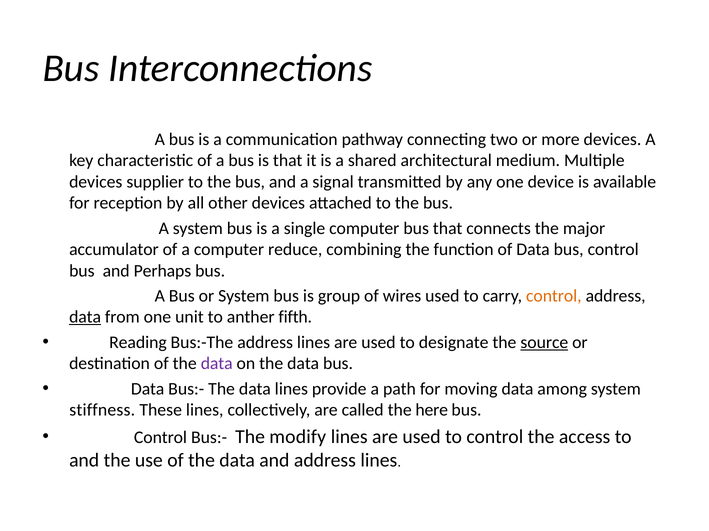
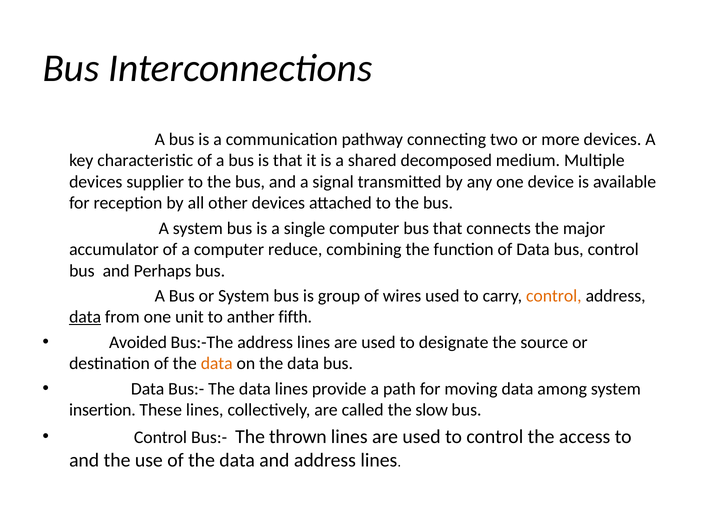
architectural: architectural -> decomposed
Reading: Reading -> Avoided
source underline: present -> none
data at (217, 364) colour: purple -> orange
stiffness: stiffness -> insertion
here: here -> slow
modify: modify -> thrown
